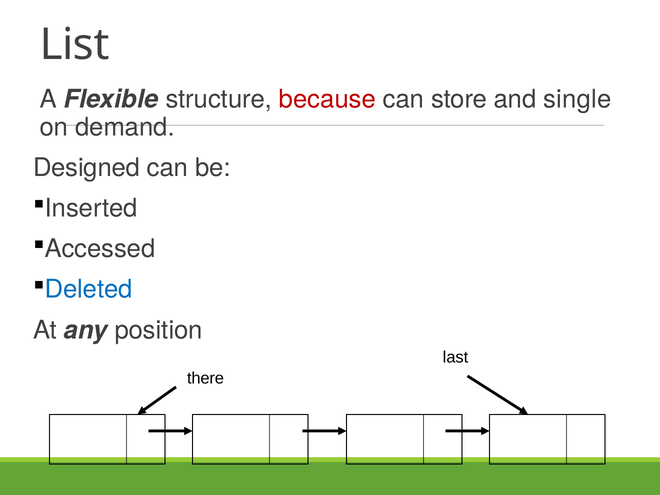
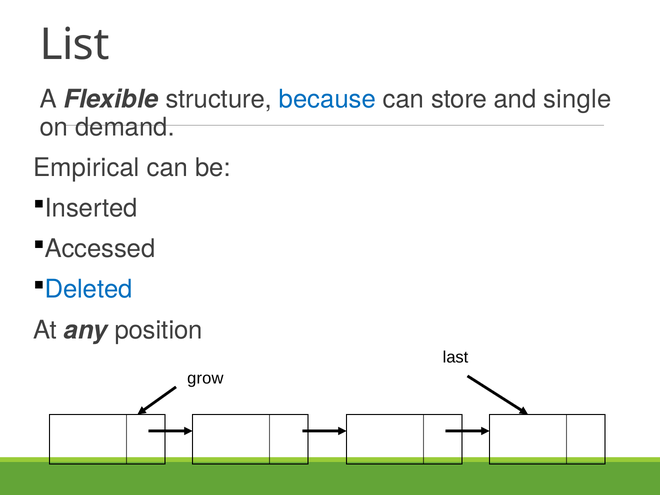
because colour: red -> blue
Designed: Designed -> Empirical
there: there -> grow
